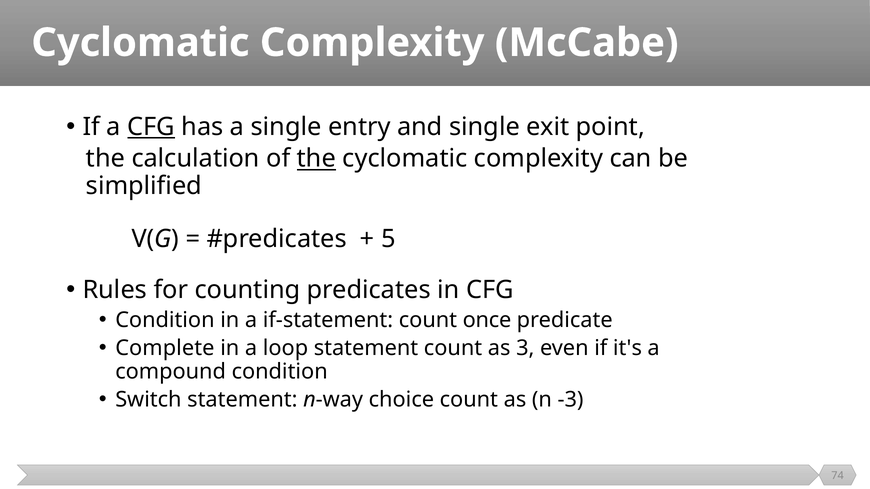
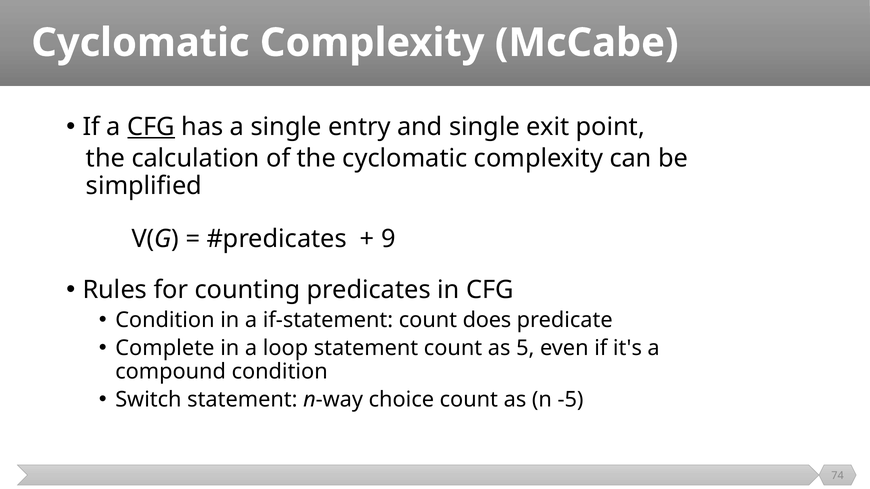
the at (316, 159) underline: present -> none
5: 5 -> 9
once: once -> does
3: 3 -> 5
-3: -3 -> -5
